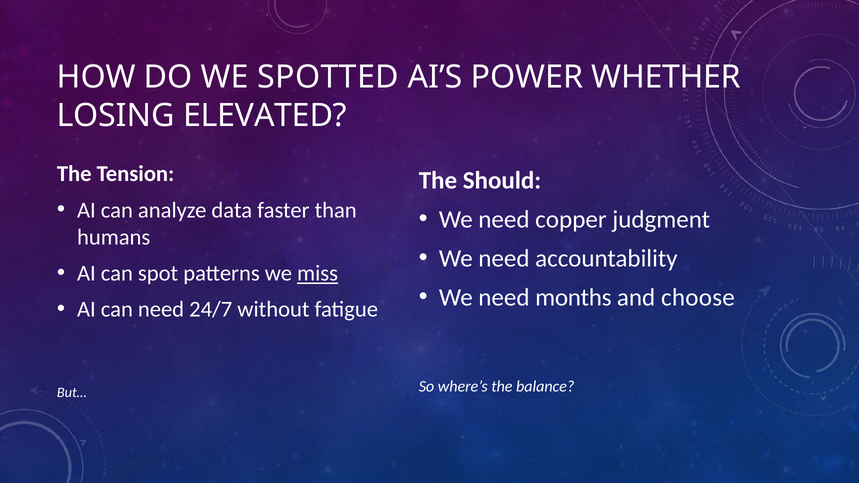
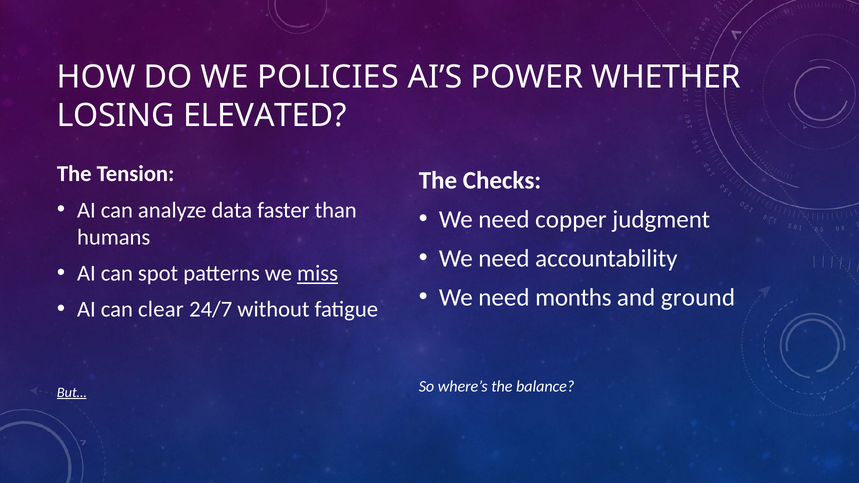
SPOTTED: SPOTTED -> POLICIES
Should: Should -> Checks
choose: choose -> ground
can need: need -> clear
But… underline: none -> present
